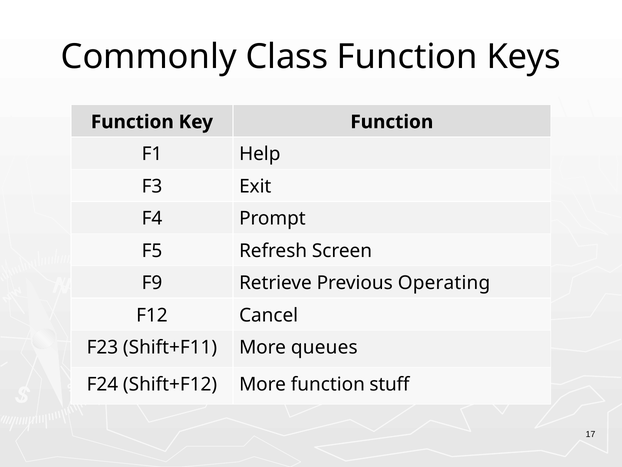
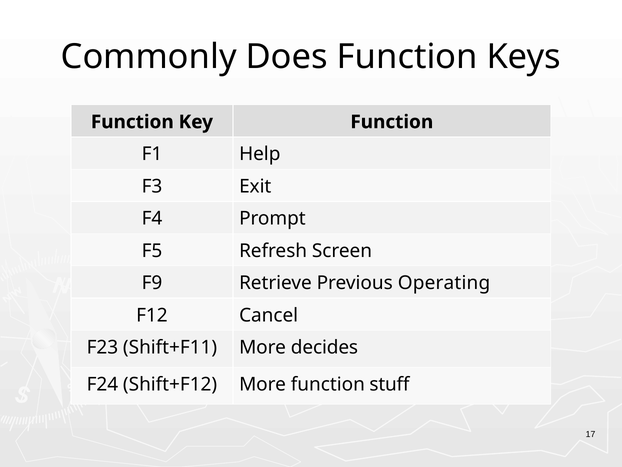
Class: Class -> Does
queues: queues -> decides
